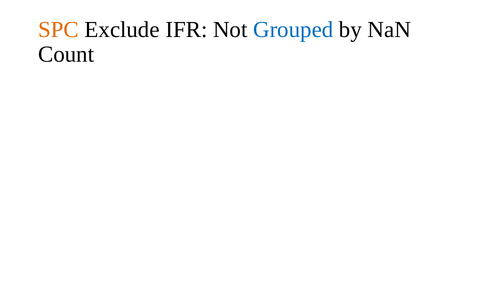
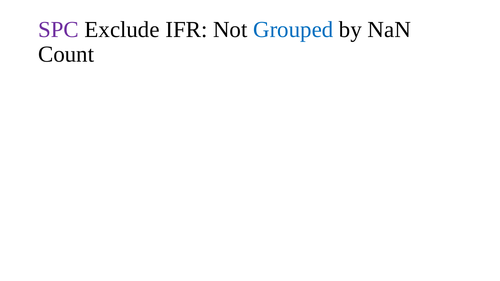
SPC colour: orange -> purple
